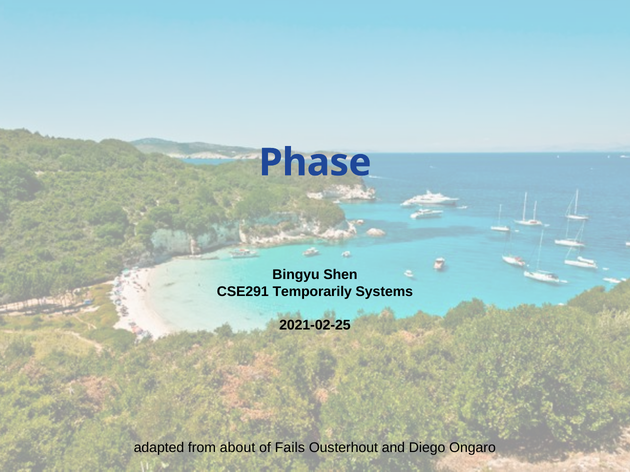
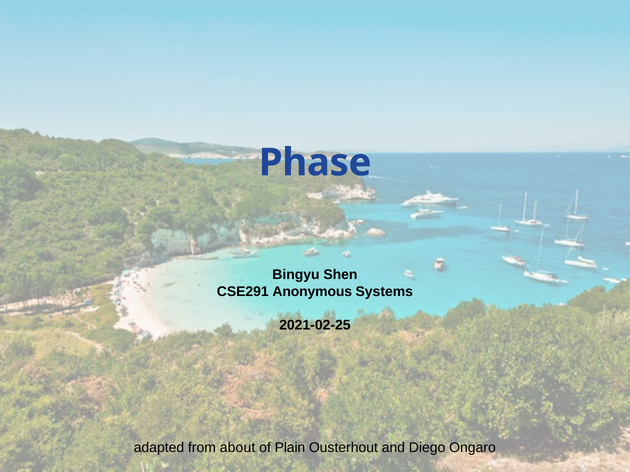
Temporarily: Temporarily -> Anonymous
Fails: Fails -> Plain
